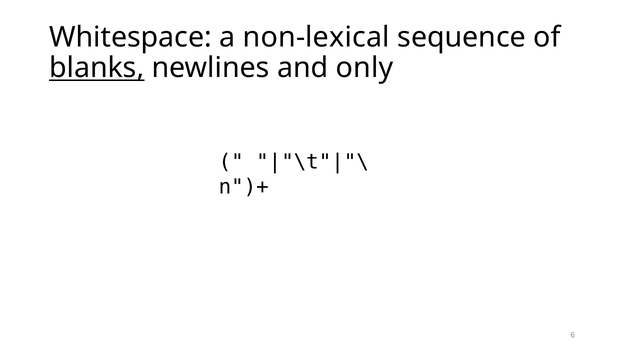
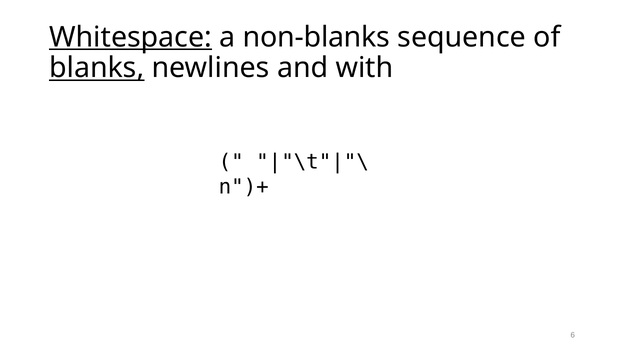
Whitespace underline: none -> present
non-lexical: non-lexical -> non-blanks
only: only -> with
